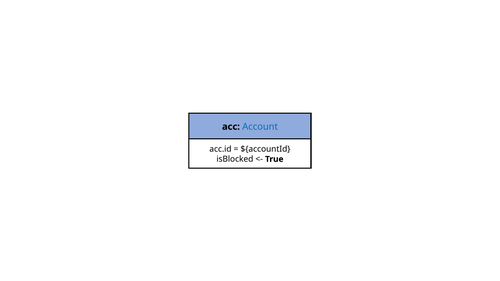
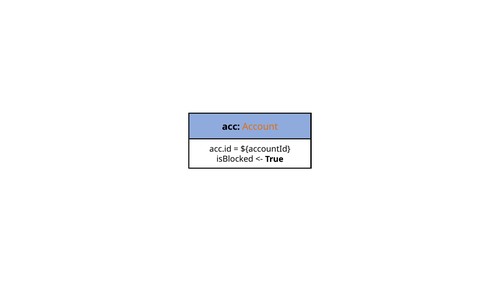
Account colour: blue -> orange
